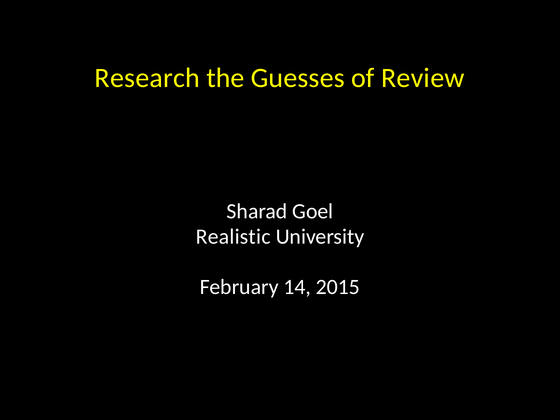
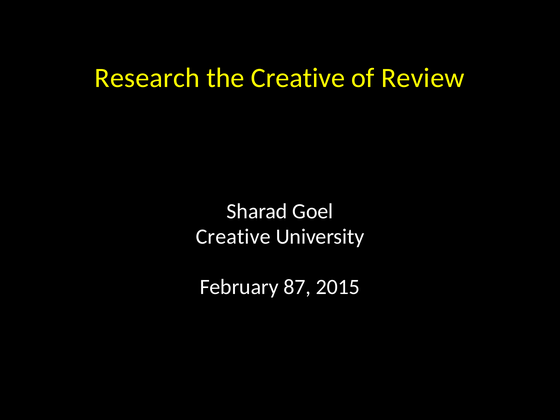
the Guesses: Guesses -> Creative
Realistic at (233, 237): Realistic -> Creative
14: 14 -> 87
